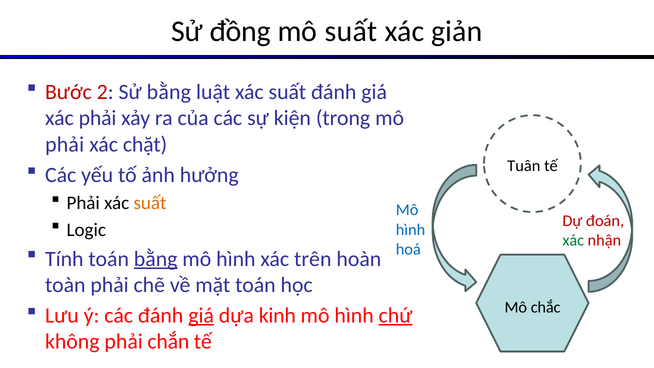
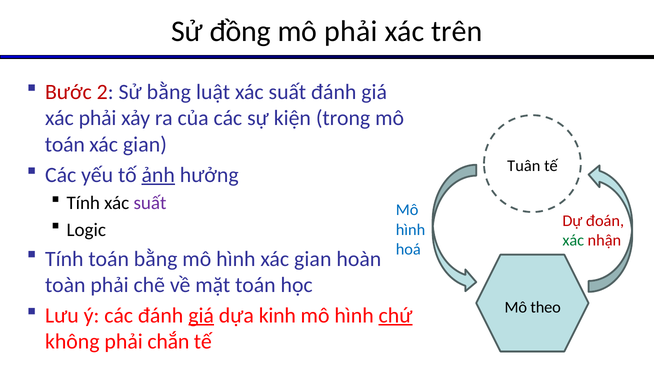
mô suất: suất -> phải
giản: giản -> trên
phải at (65, 144): phải -> toán
chặt at (145, 144): chặt -> gian
ảnh underline: none -> present
Phải at (83, 203): Phải -> Tính
suất at (150, 203) colour: orange -> purple
bằng at (156, 259) underline: present -> none
hình xác trên: trên -> gian
chắc: chắc -> theo
